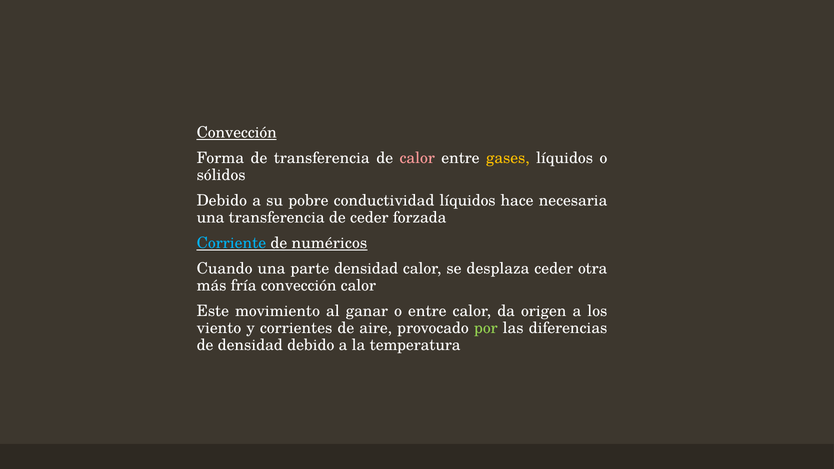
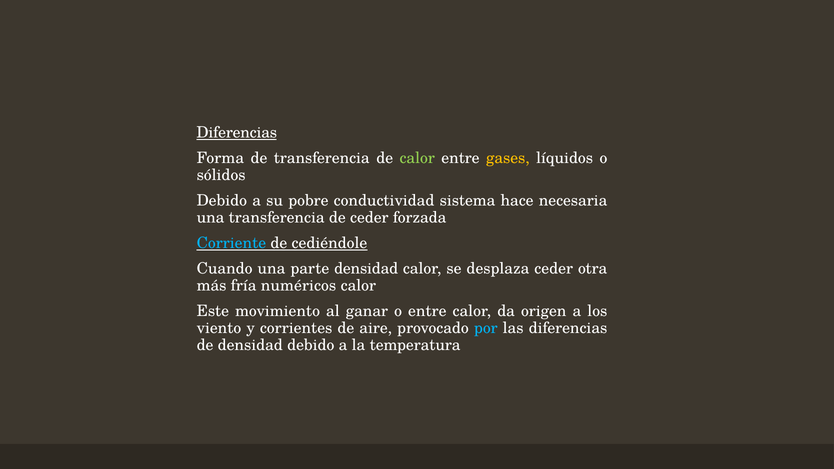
Convección at (237, 133): Convección -> Diferencias
calor at (417, 158) colour: pink -> light green
conductividad líquidos: líquidos -> sistema
numéricos: numéricos -> cediéndole
fría convección: convección -> numéricos
por colour: light green -> light blue
